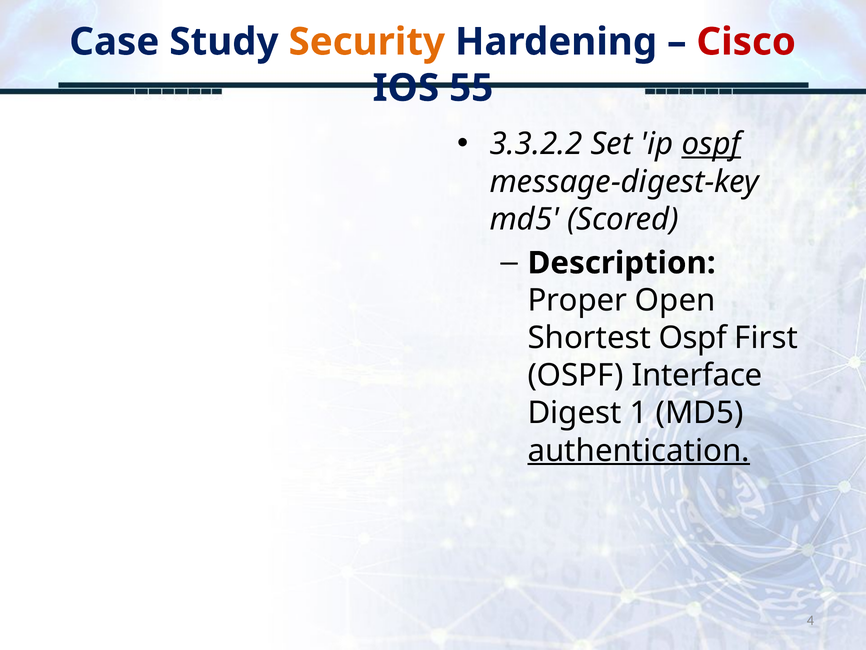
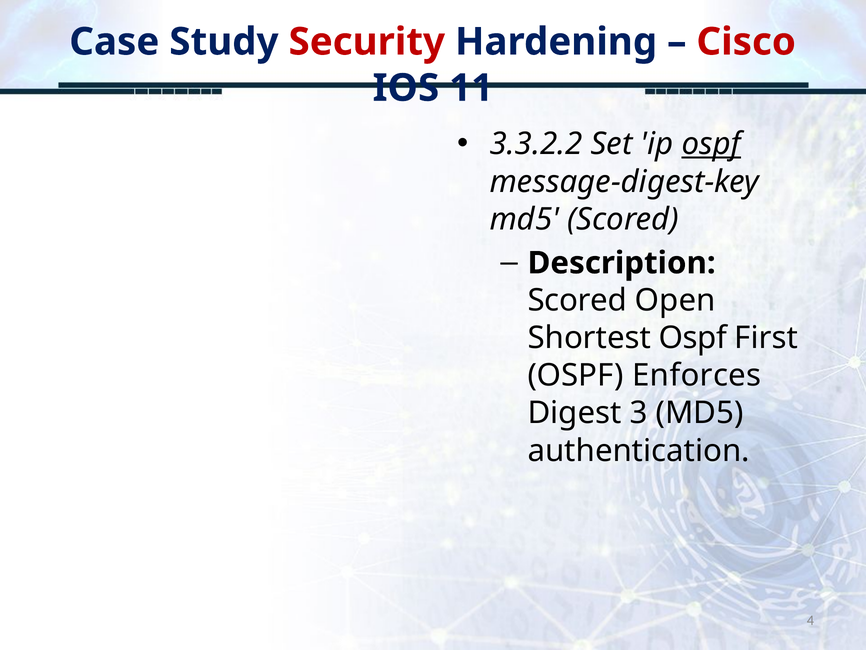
Security colour: orange -> red
55: 55 -> 11
Proper at (577, 300): Proper -> Scored
Interface: Interface -> Enforces
1: 1 -> 3
authentication underline: present -> none
